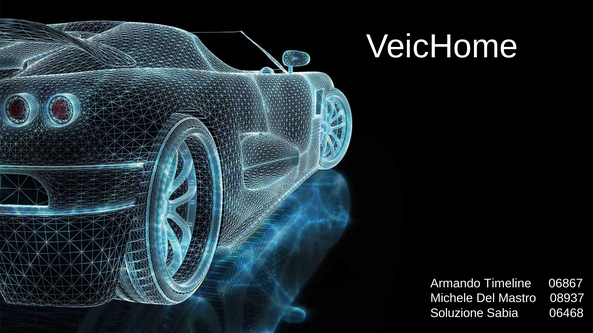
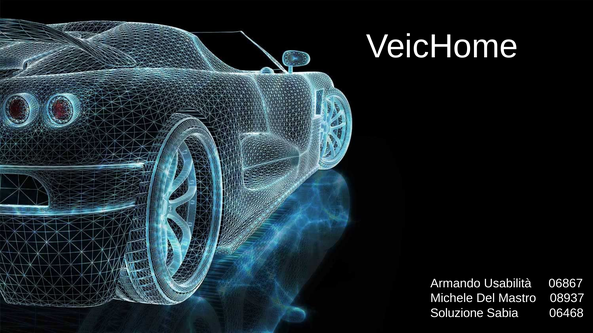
Timeline: Timeline -> Usabilità
